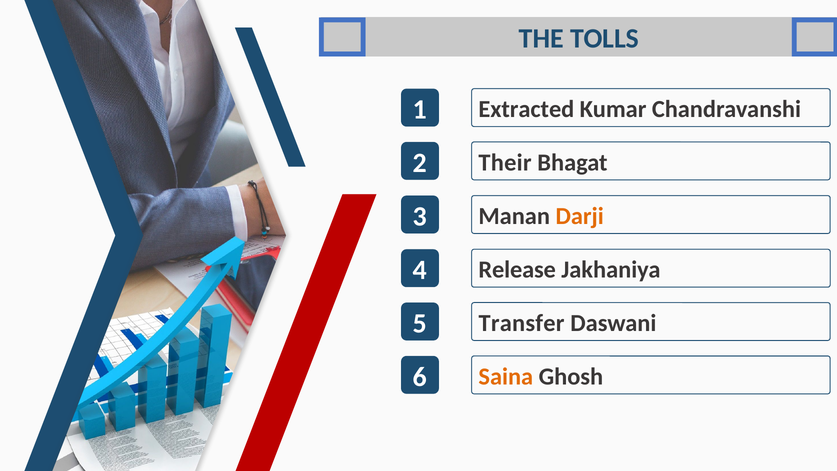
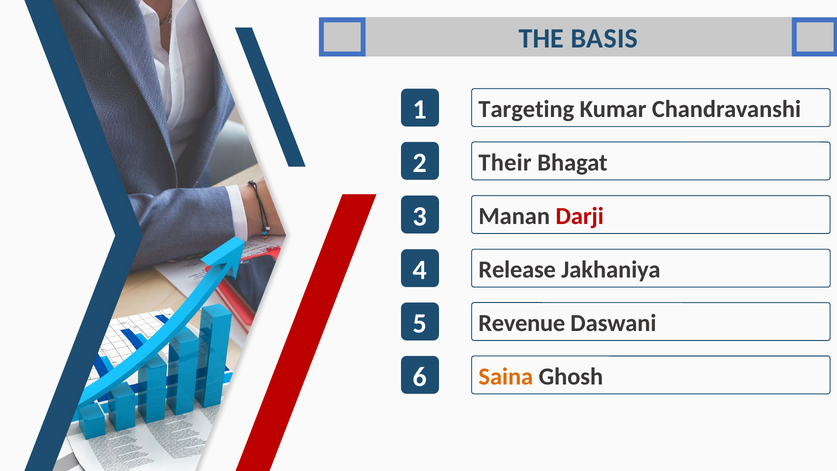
TOLLS: TOLLS -> BASIS
Extracted: Extracted -> Targeting
Darji colour: orange -> red
Transfer: Transfer -> Revenue
